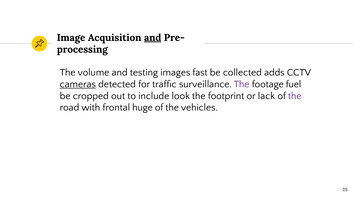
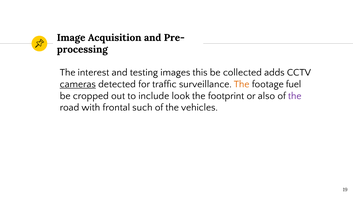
and at (153, 38) underline: present -> none
volume: volume -> interest
fast: fast -> this
The at (242, 84) colour: purple -> orange
lack: lack -> also
huge: huge -> such
